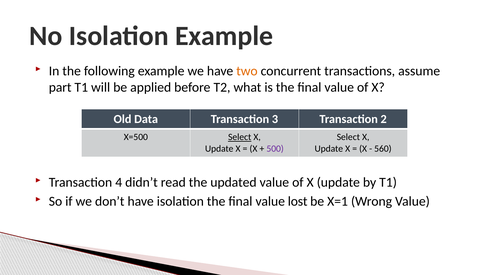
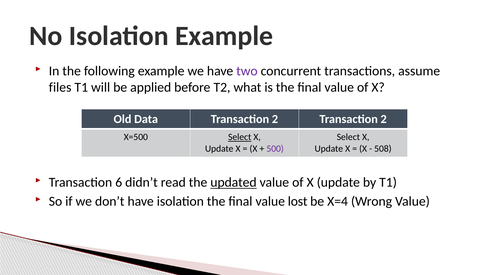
two colour: orange -> purple
part: part -> files
Data Transaction 3: 3 -> 2
560: 560 -> 508
4: 4 -> 6
updated underline: none -> present
X=1: X=1 -> X=4
